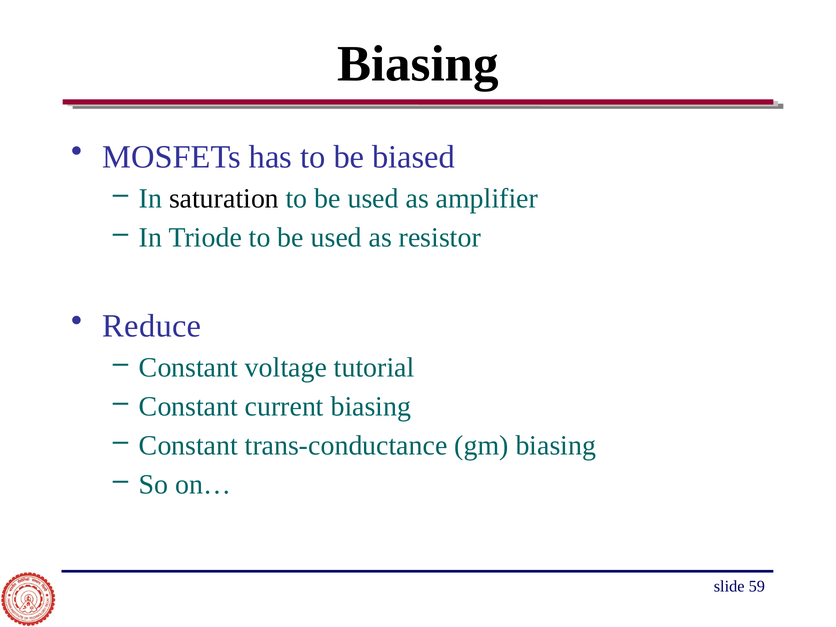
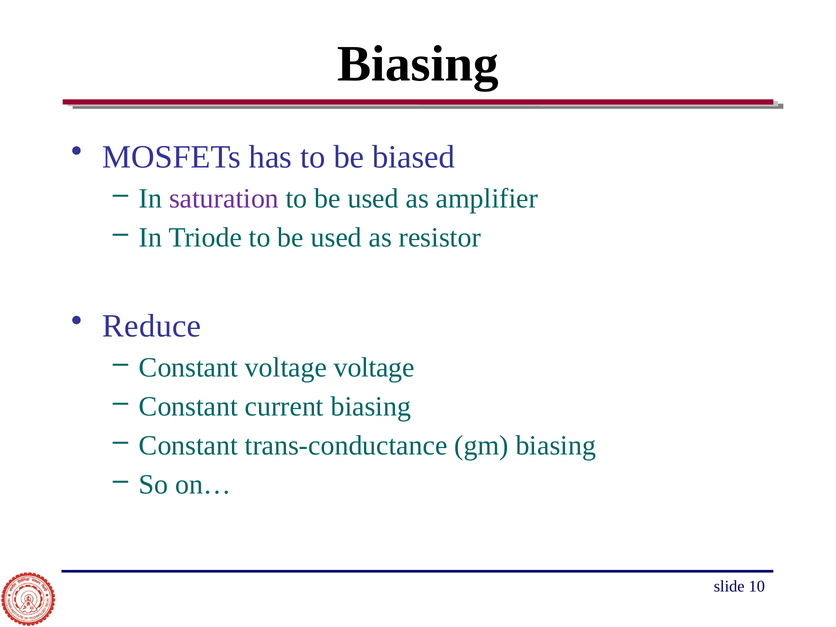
saturation colour: black -> purple
voltage tutorial: tutorial -> voltage
59: 59 -> 10
